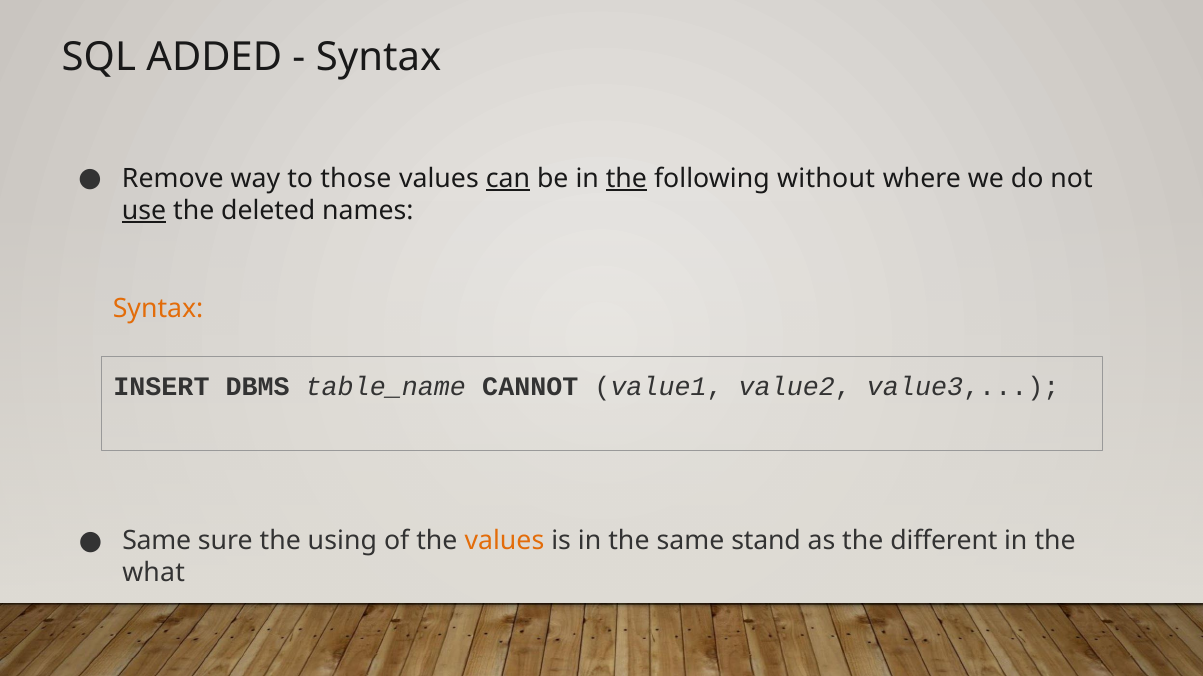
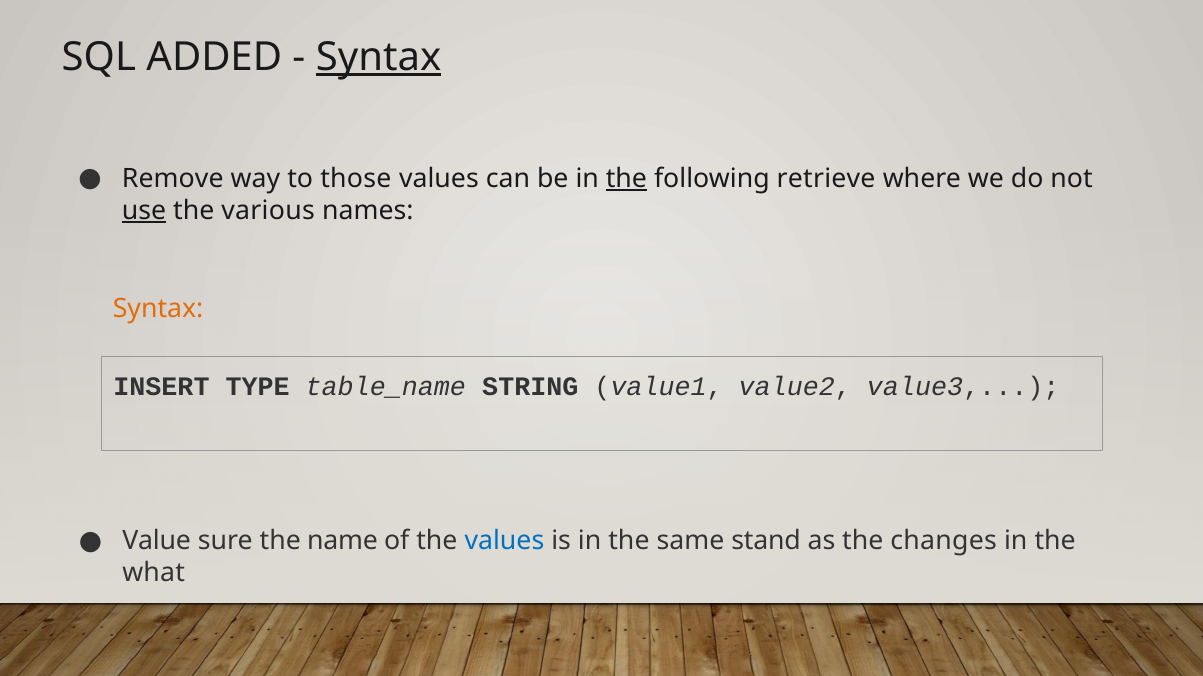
Syntax at (379, 57) underline: none -> present
can underline: present -> none
without: without -> retrieve
deleted: deleted -> various
DBMS: DBMS -> TYPE
CANNOT: CANNOT -> STRING
Same at (157, 541): Same -> Value
using: using -> name
values at (504, 541) colour: orange -> blue
different: different -> changes
